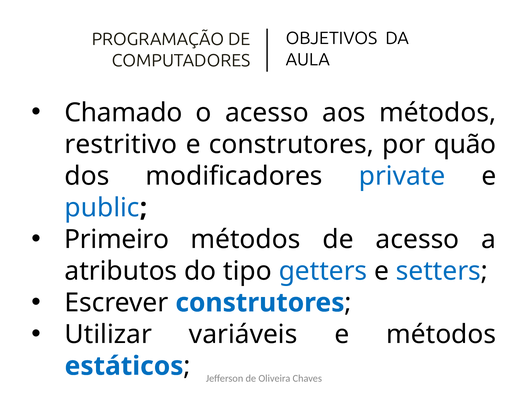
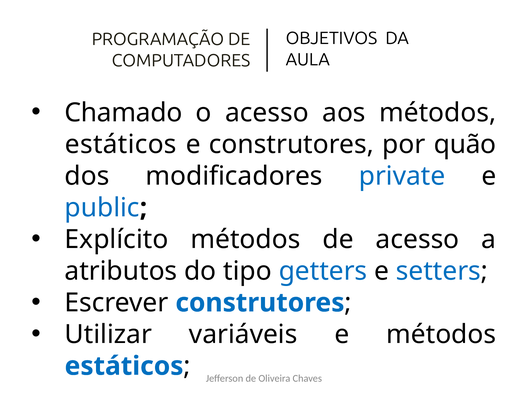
restritivo at (121, 144): restritivo -> estáticos
Primeiro: Primeiro -> Explícito
